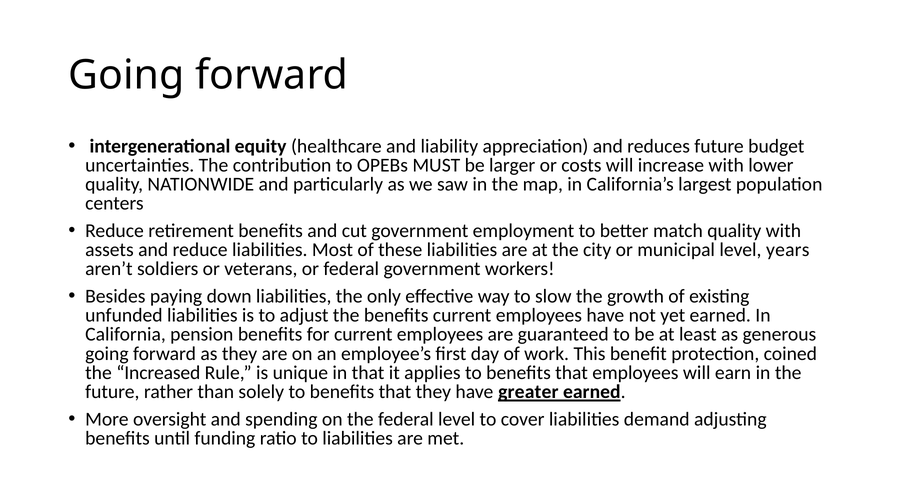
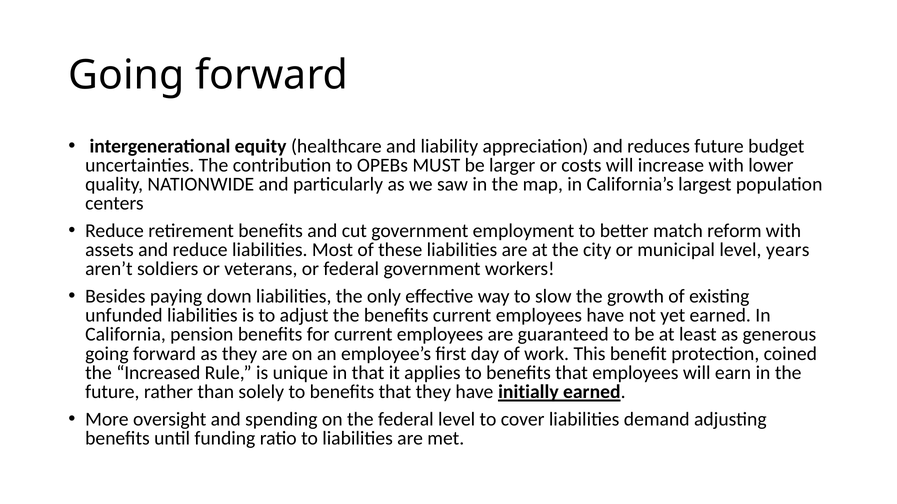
match quality: quality -> reform
greater: greater -> initially
